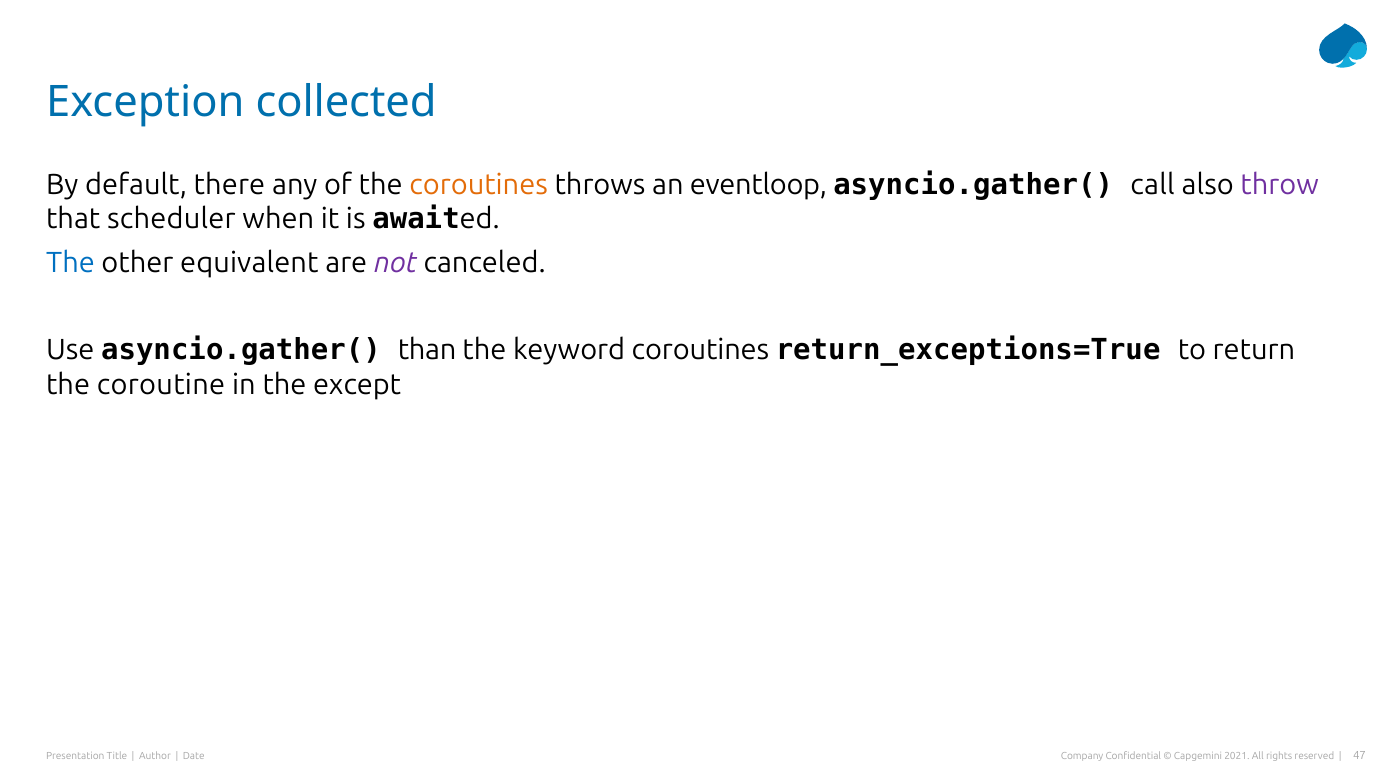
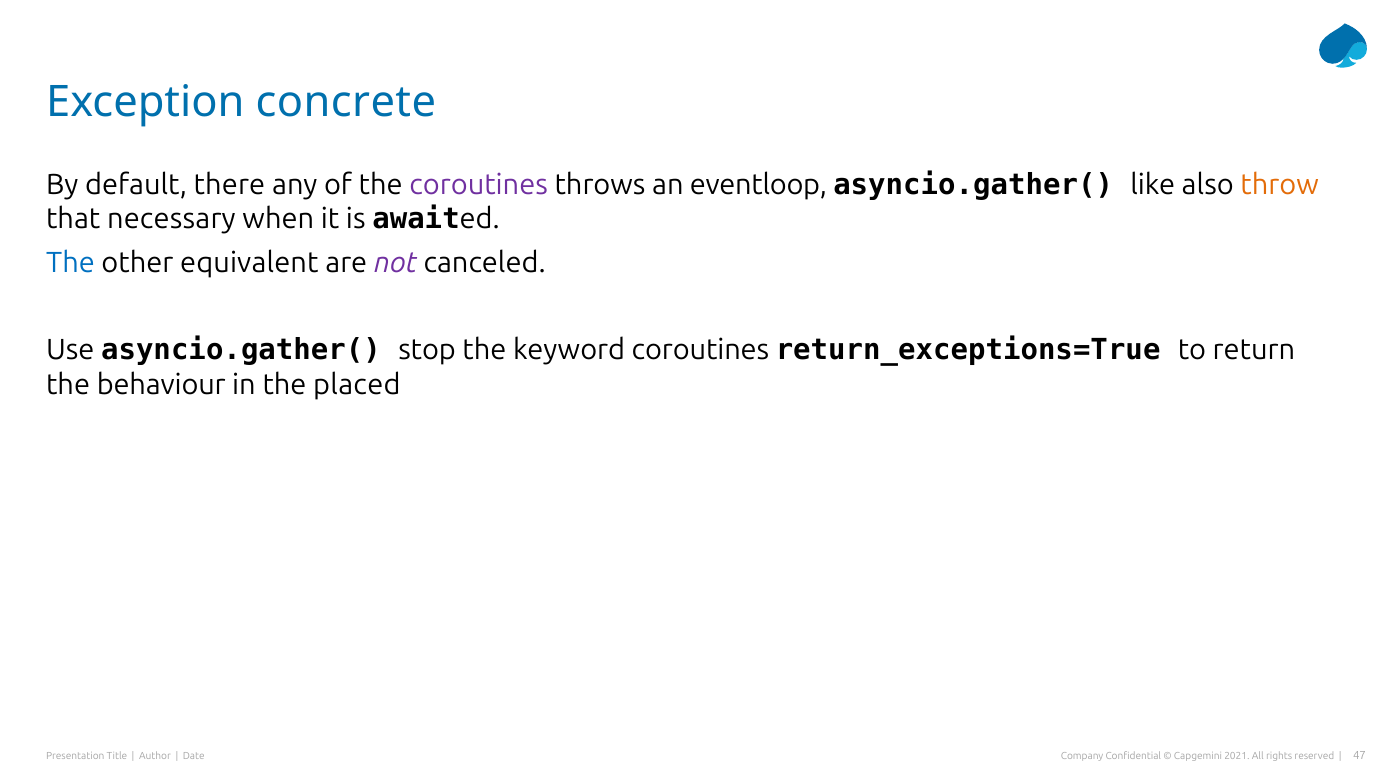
collected: collected -> concrete
coroutines at (479, 185) colour: orange -> purple
call: call -> like
throw colour: purple -> orange
scheduler: scheduler -> necessary
than: than -> stop
coroutine: coroutine -> behaviour
except: except -> placed
